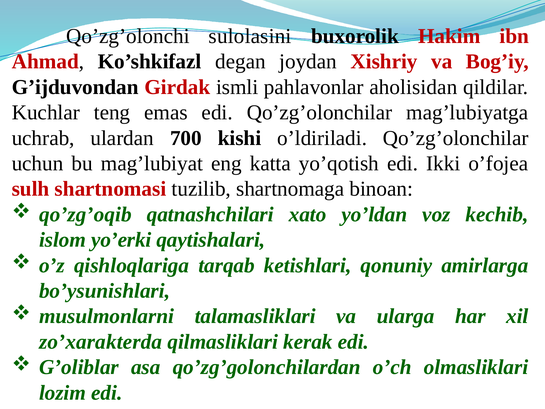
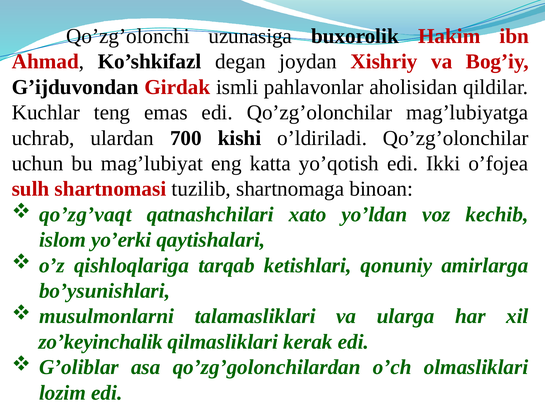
sulolasini: sulolasini -> uzunasiga
qo’zg’oqib: qo’zg’oqib -> qo’zg’vaqt
zo’xarakterda: zo’xarakterda -> zo’keyinchalik
